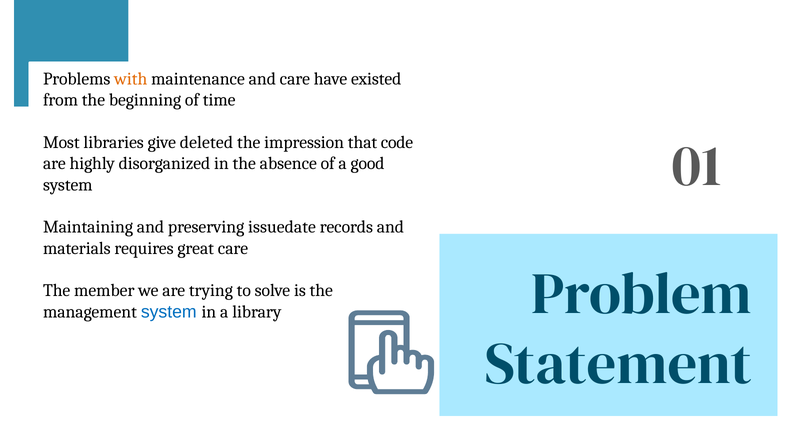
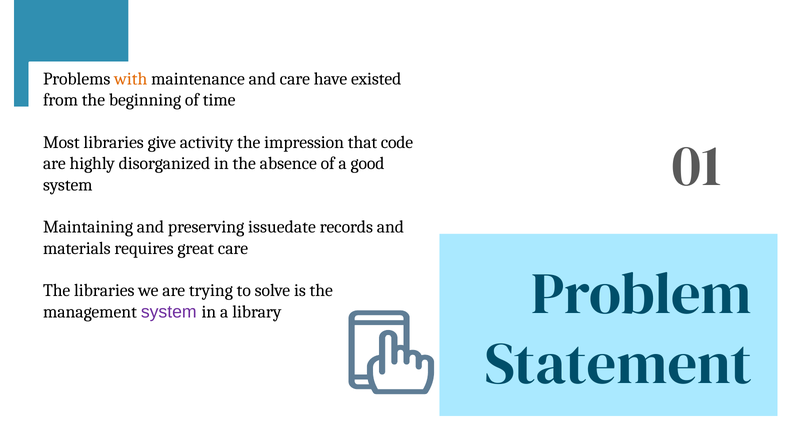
deleted: deleted -> activity
The member: member -> libraries
system at (169, 312) colour: blue -> purple
